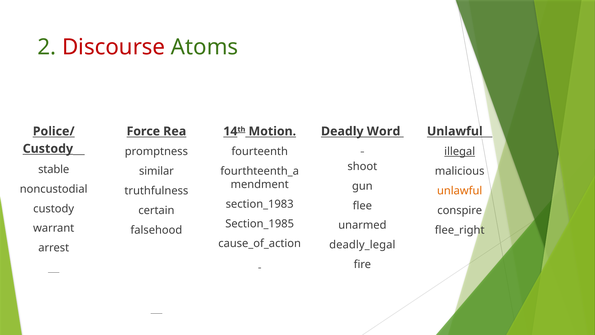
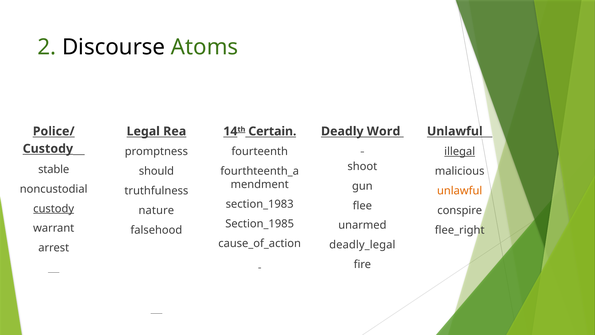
Discourse colour: red -> black
Motion: Motion -> Certain
Force: Force -> Legal
similar: similar -> should
custody at (54, 208) underline: none -> present
certain: certain -> nature
